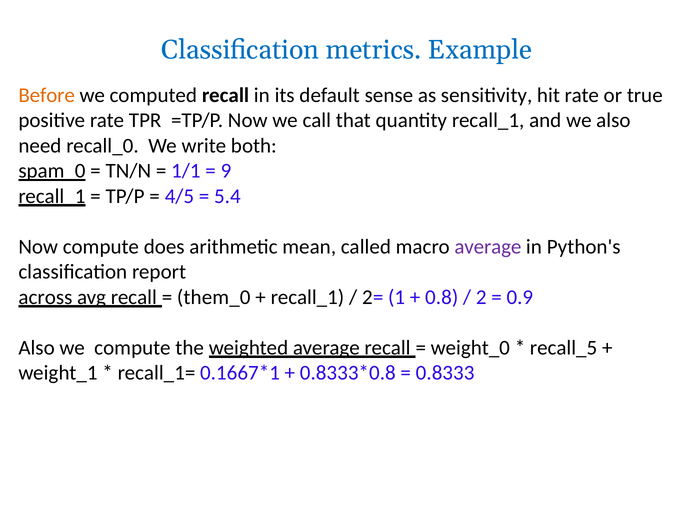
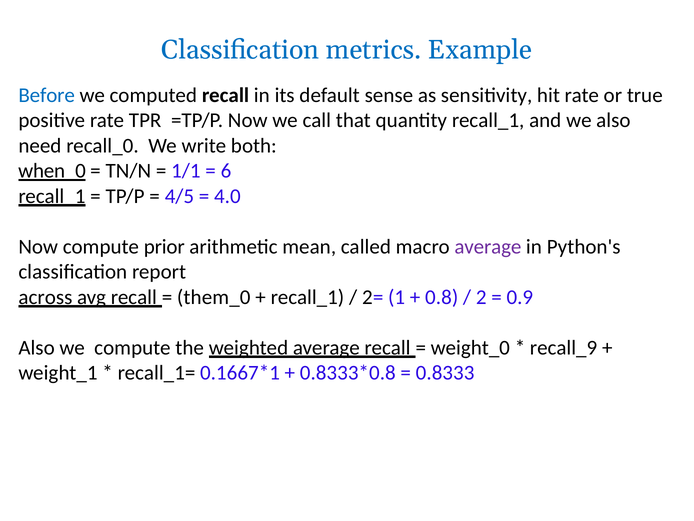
Before colour: orange -> blue
spam_0: spam_0 -> when_0
9: 9 -> 6
5.4: 5.4 -> 4.0
does: does -> prior
recall_5: recall_5 -> recall_9
